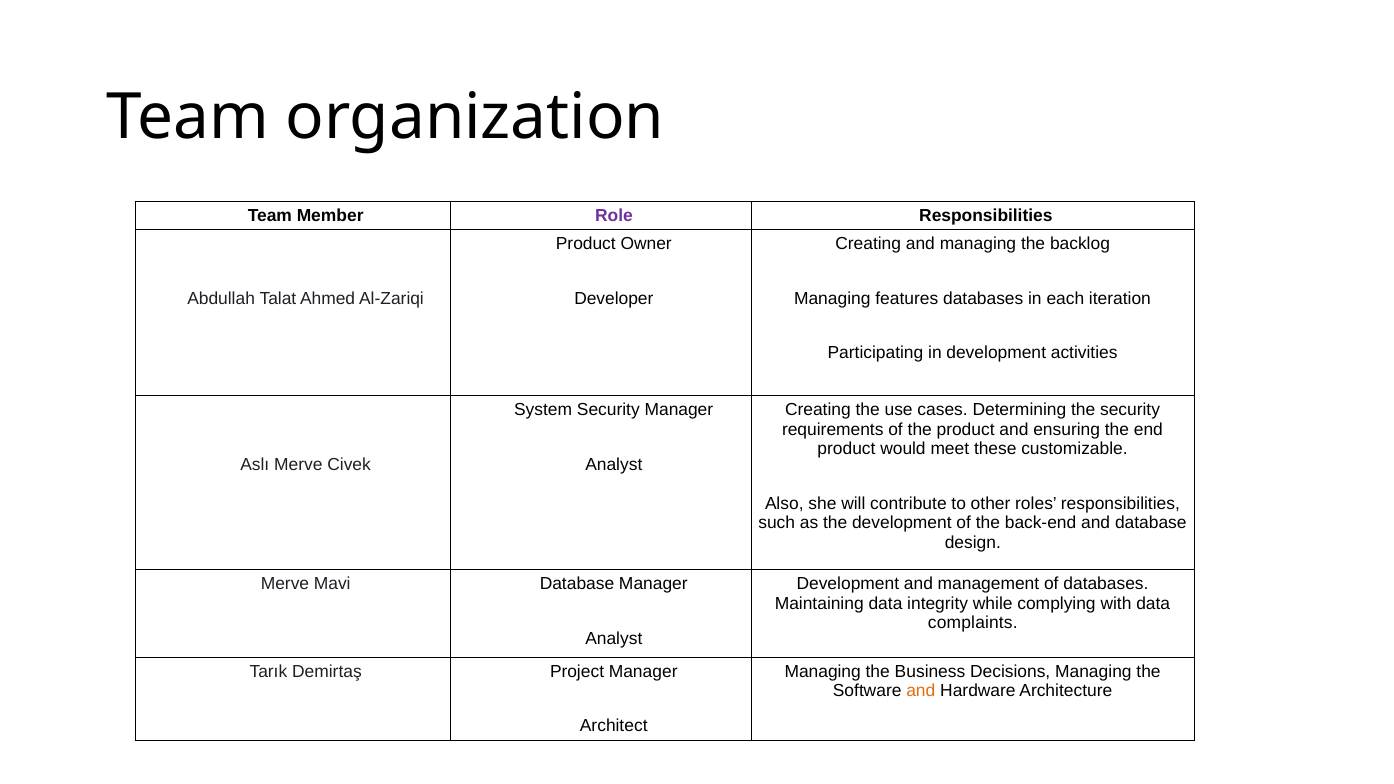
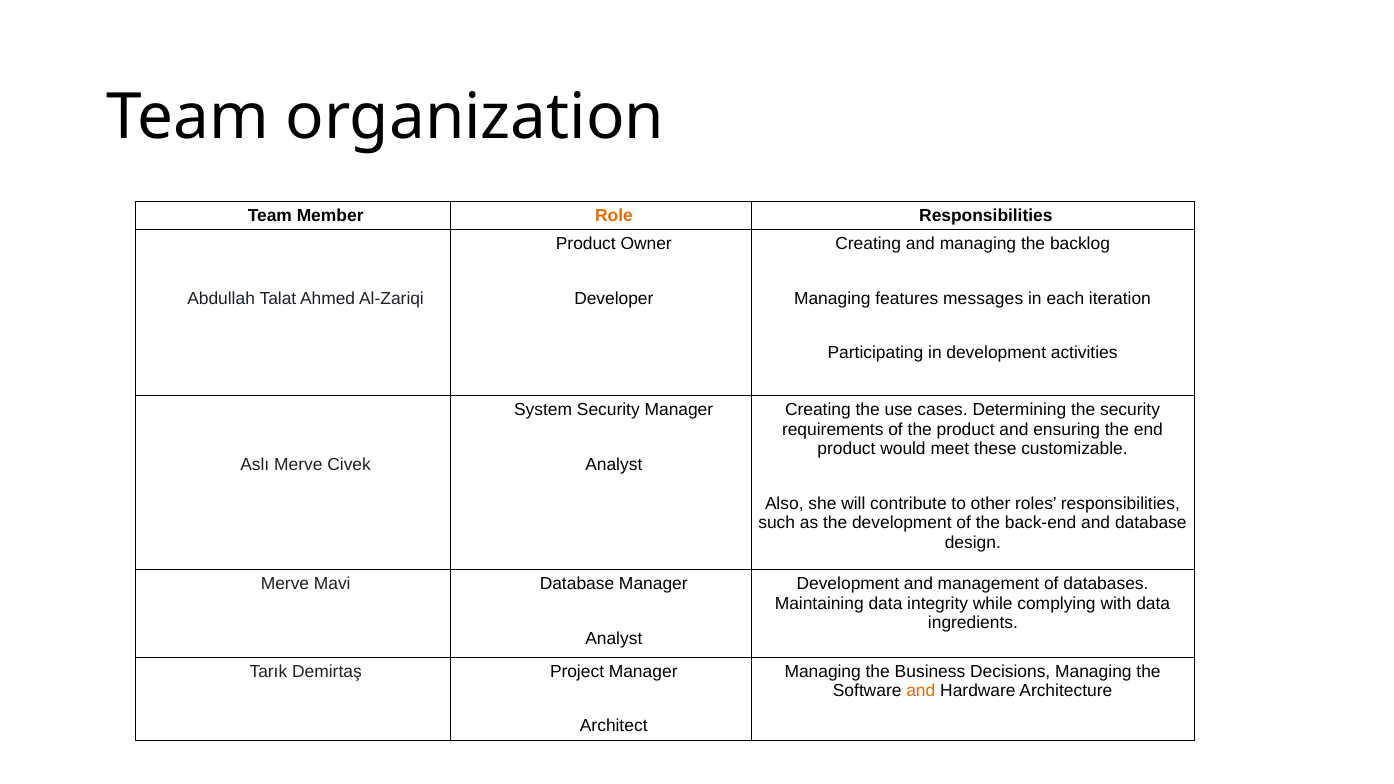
Role colour: purple -> orange
features databases: databases -> messages
complaints: complaints -> ingredients
